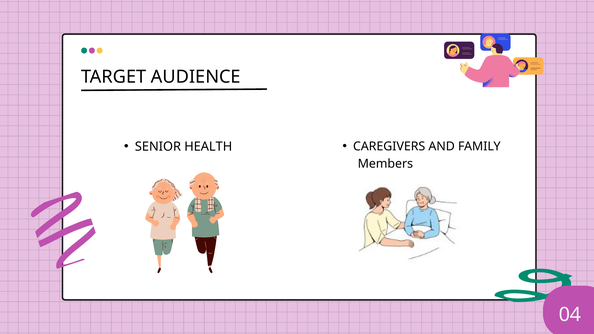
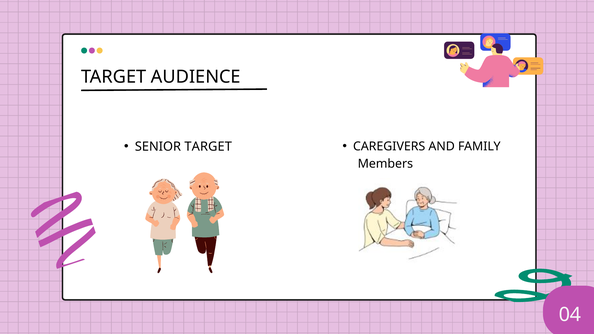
SENIOR HEALTH: HEALTH -> TARGET
